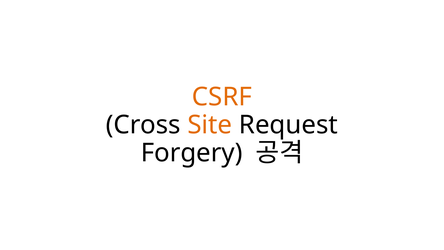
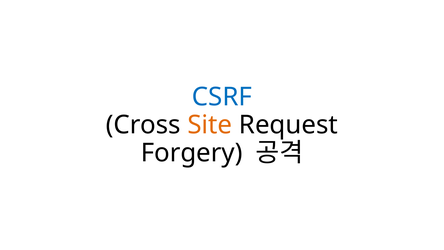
CSRF colour: orange -> blue
